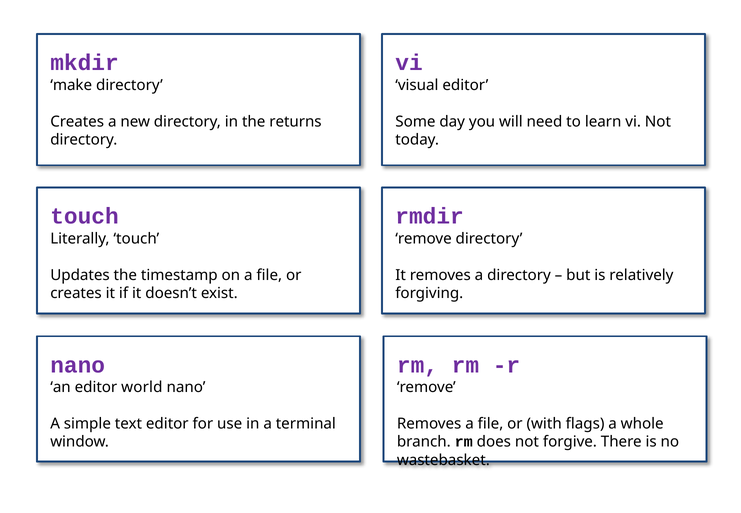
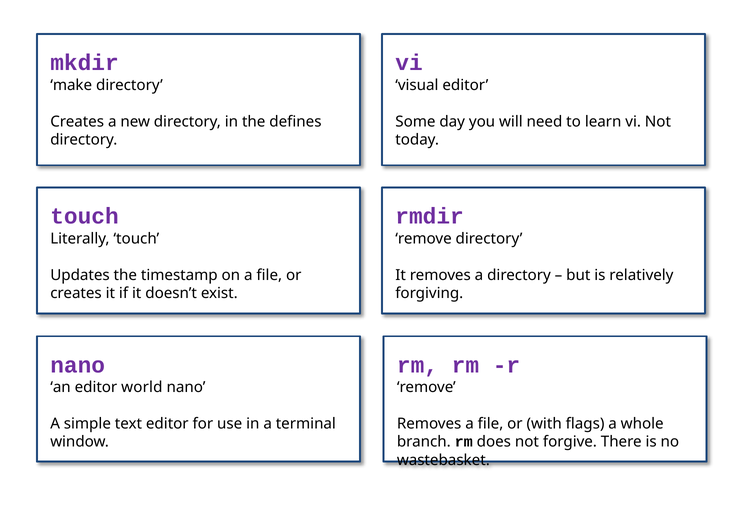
returns: returns -> defines
